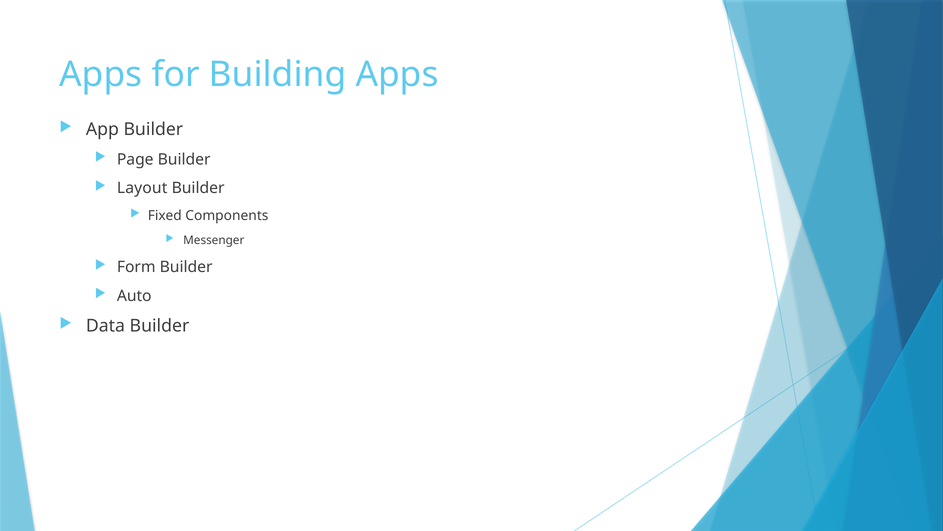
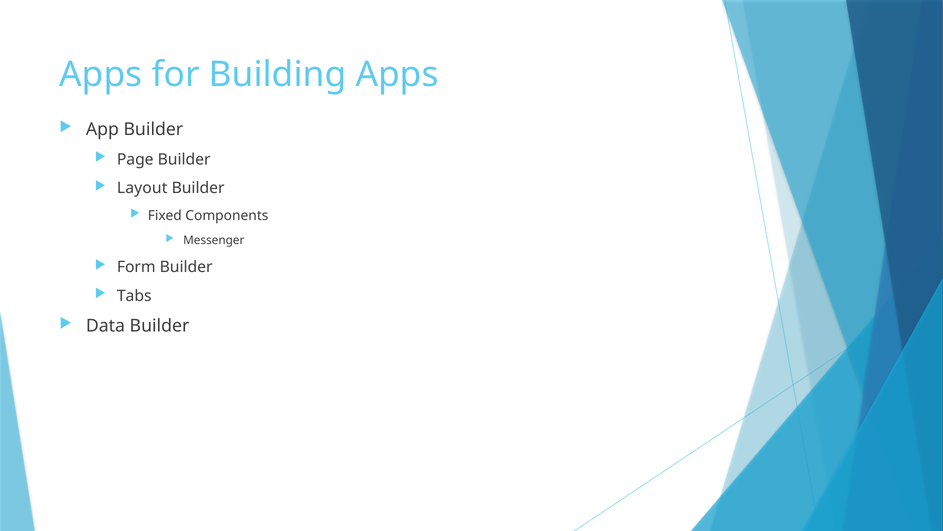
Auto: Auto -> Tabs
